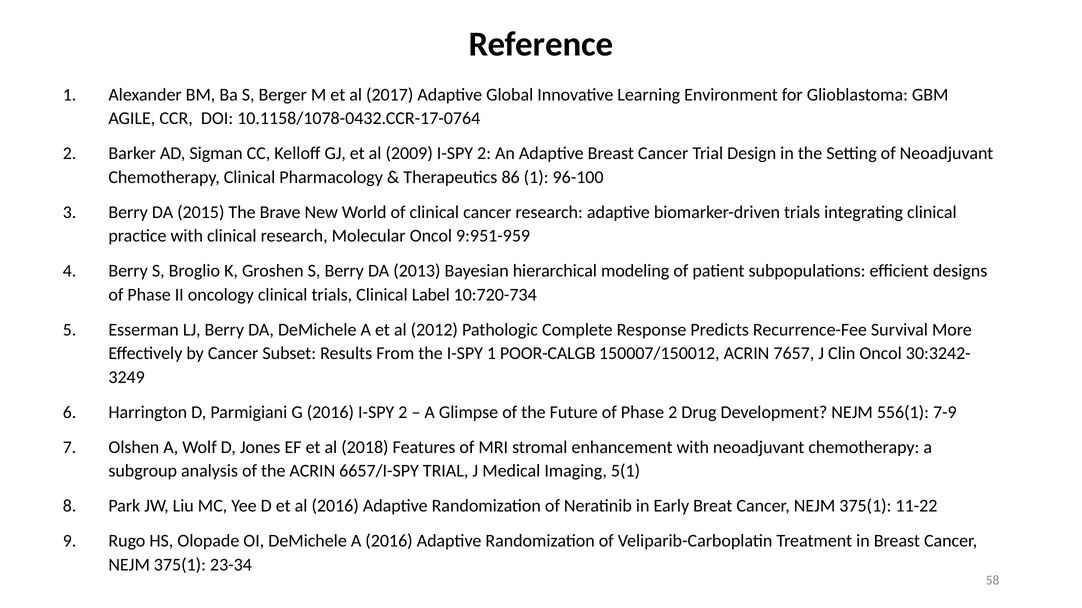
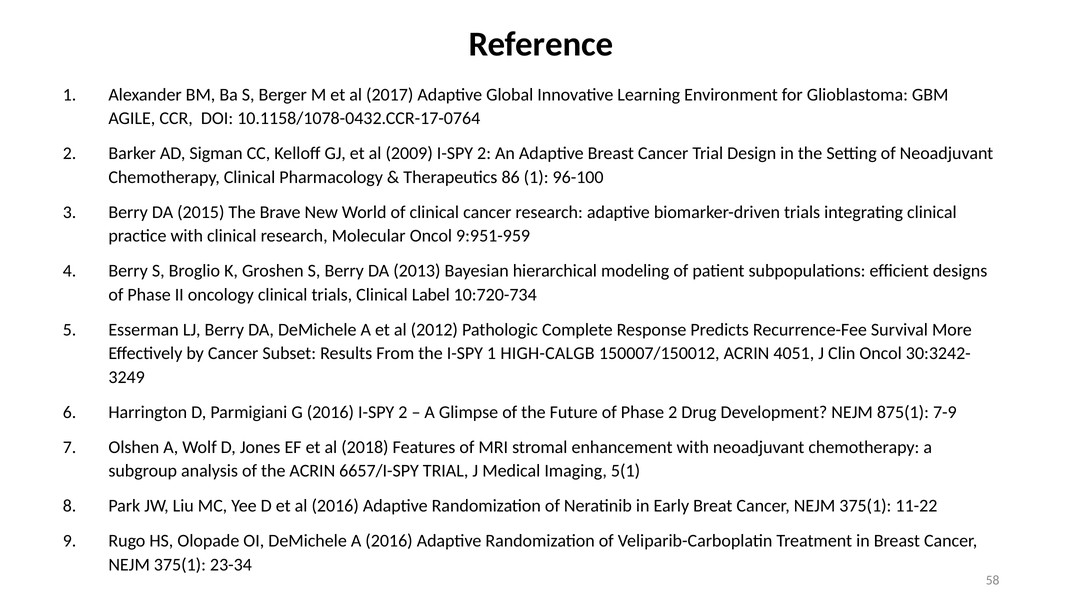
POOR-CALGB: POOR-CALGB -> HIGH-CALGB
7657: 7657 -> 4051
556(1: 556(1 -> 875(1
